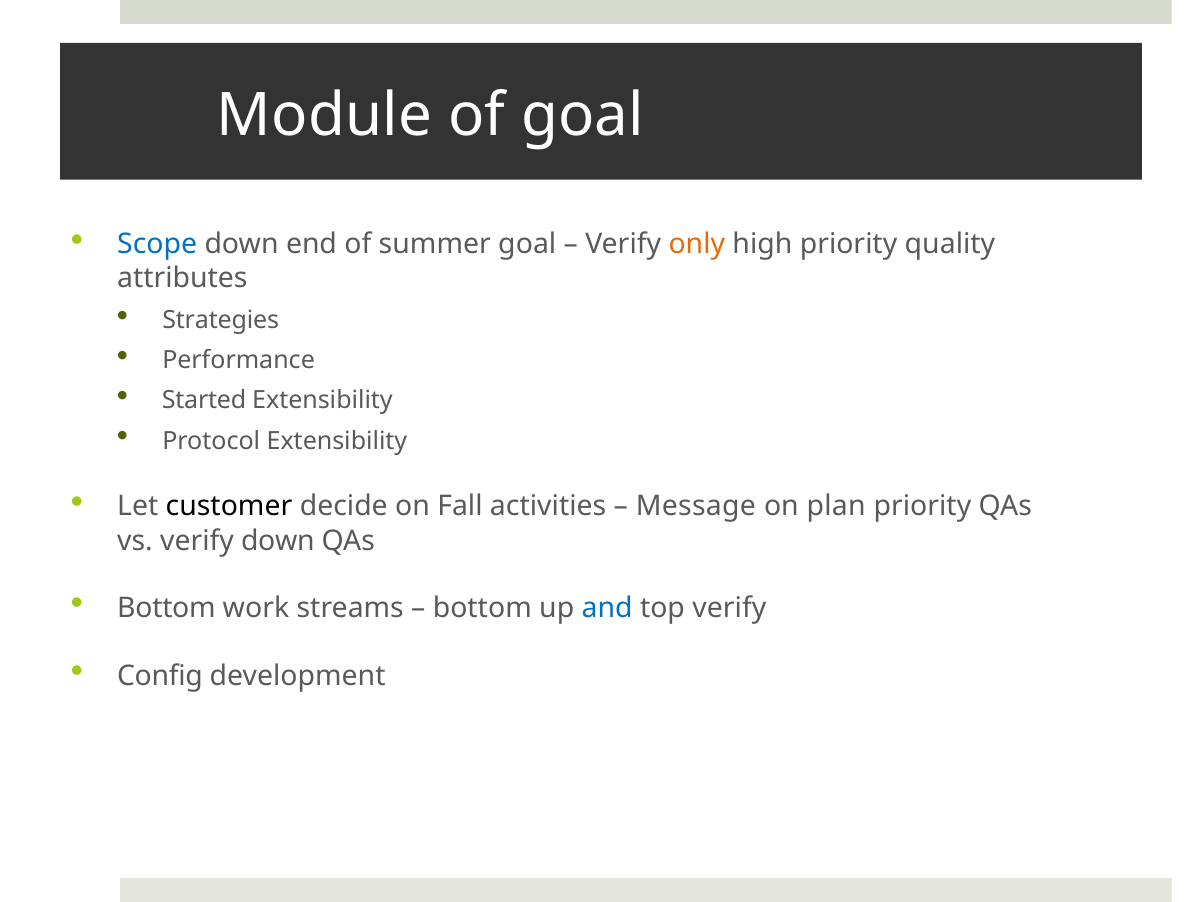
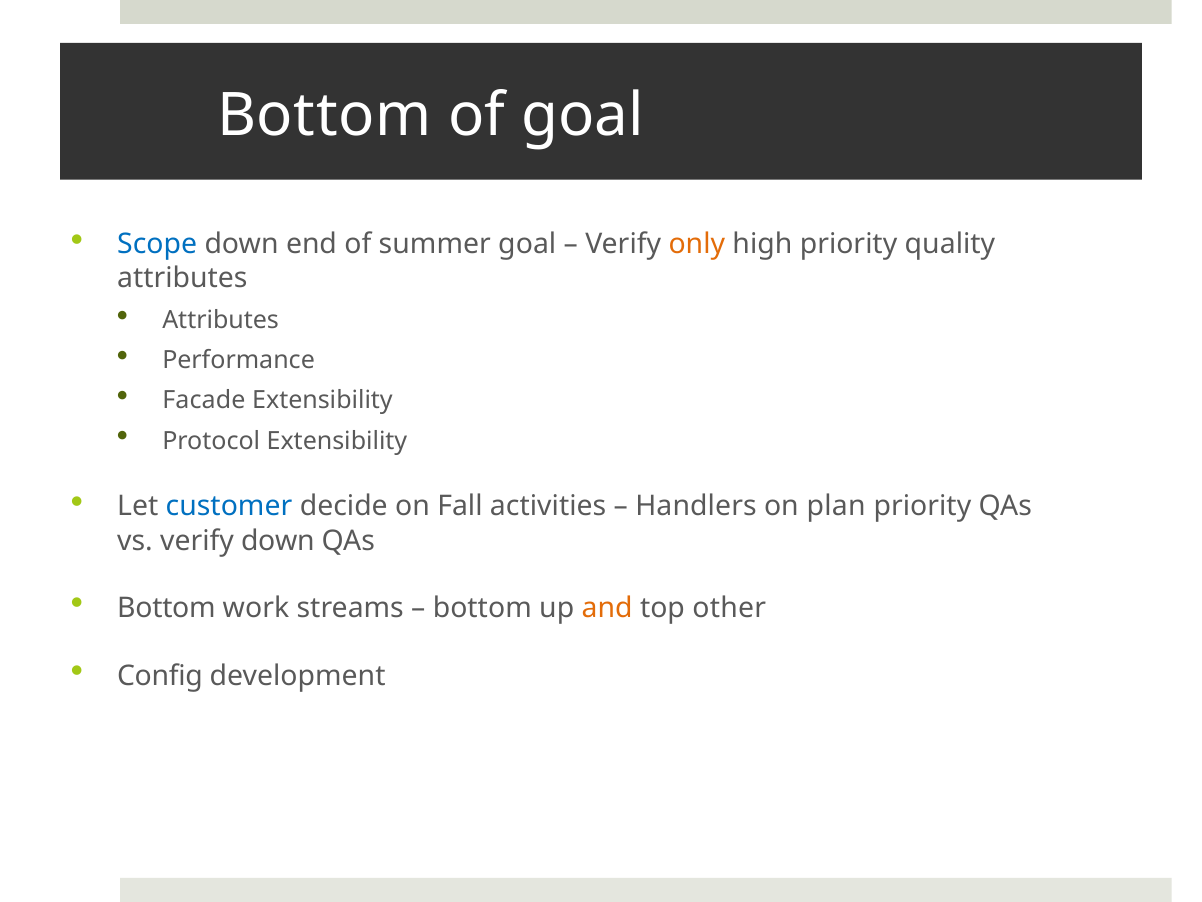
Module at (325, 115): Module -> Bottom
Strategies at (221, 320): Strategies -> Attributes
Started: Started -> Facade
customer colour: black -> blue
Message: Message -> Handlers
and colour: blue -> orange
top verify: verify -> other
